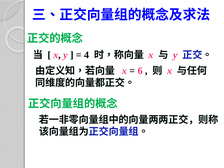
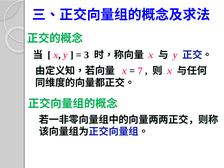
4: 4 -> 3
6: 6 -> 7
